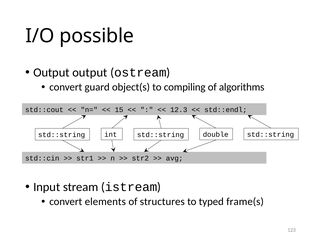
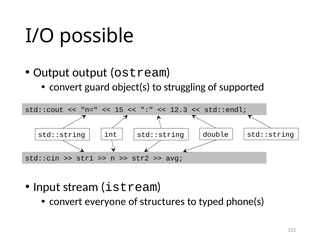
compiling: compiling -> struggling
algorithms: algorithms -> supported
elements: elements -> everyone
frame(s: frame(s -> phone(s
